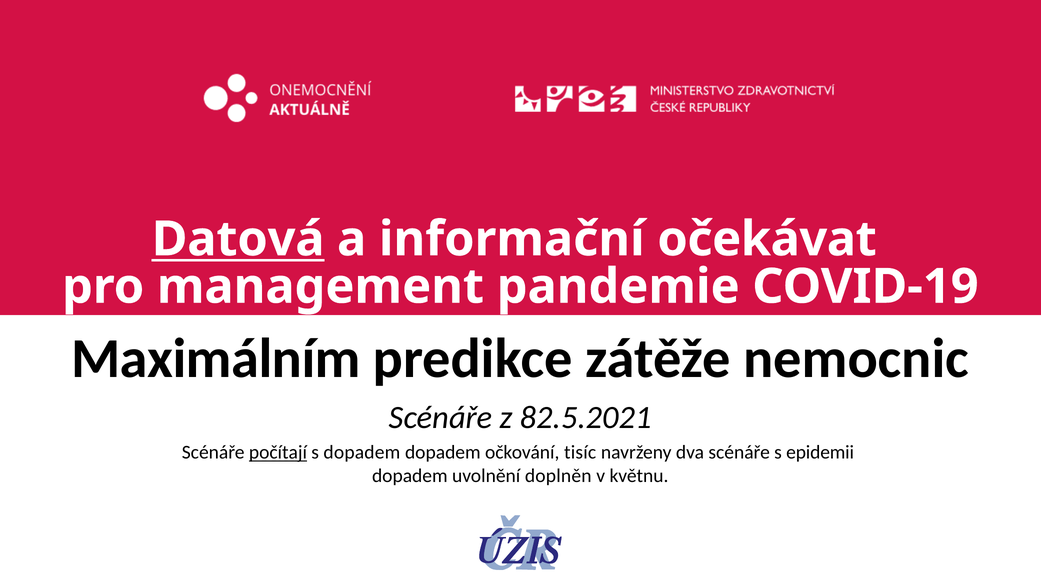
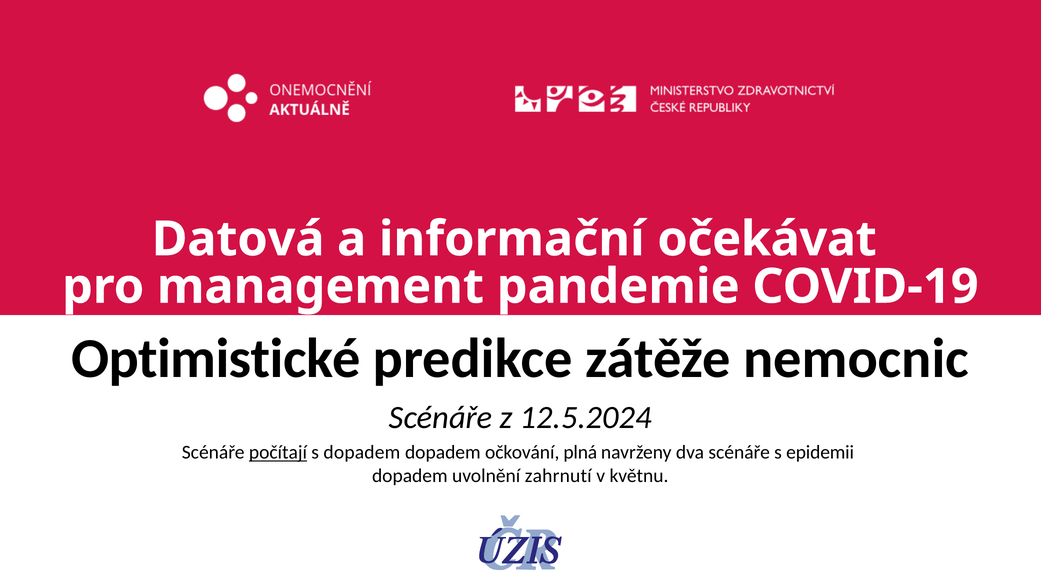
Datová underline: present -> none
Maximálním: Maximálním -> Optimistické
82.5.2021: 82.5.2021 -> 12.5.2024
tisíc: tisíc -> plná
doplněn: doplněn -> zahrnutí
